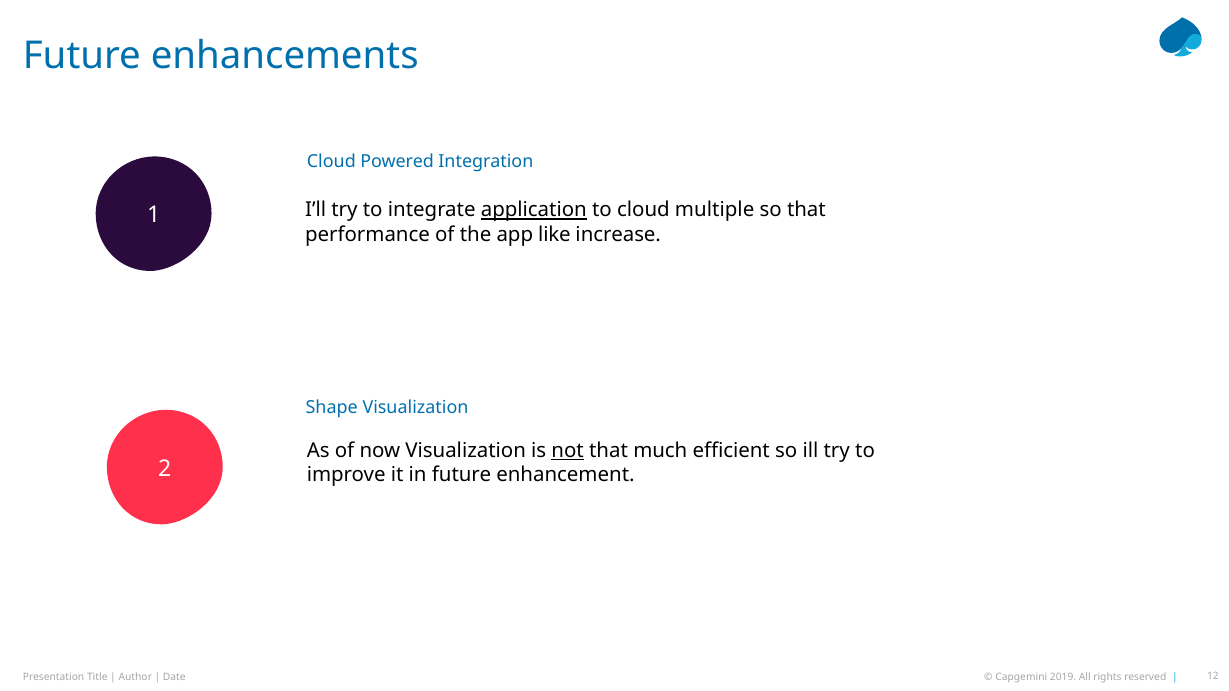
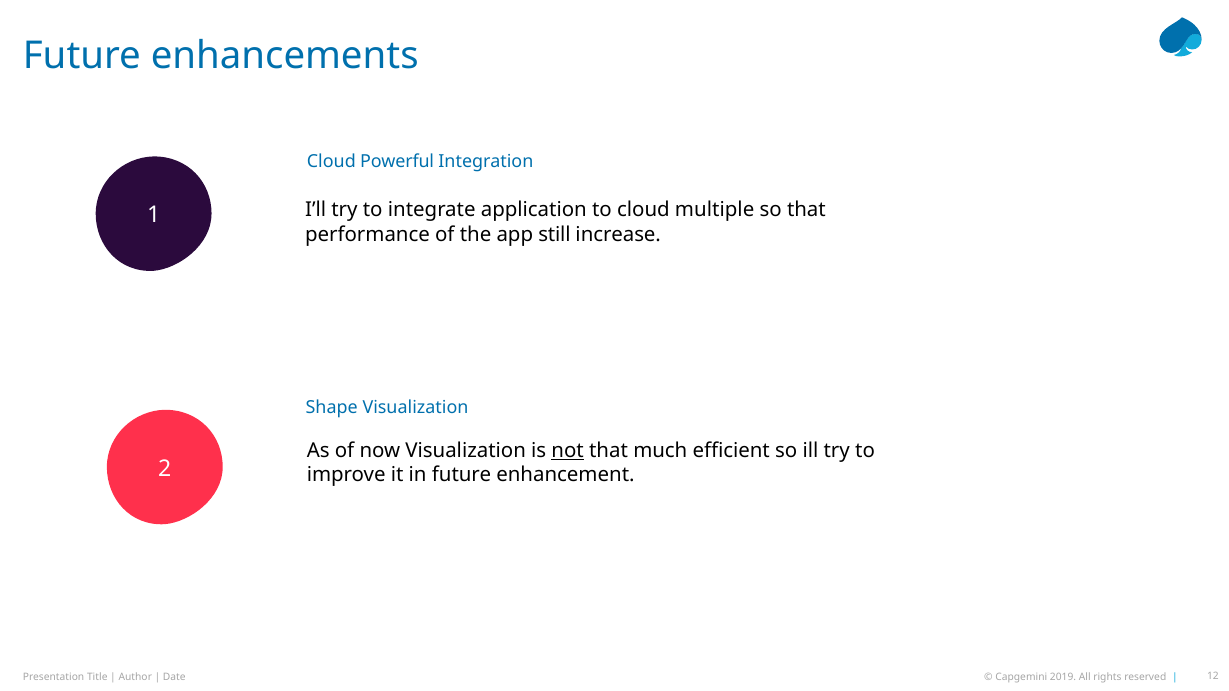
Powered: Powered -> Powerful
application underline: present -> none
like: like -> still
